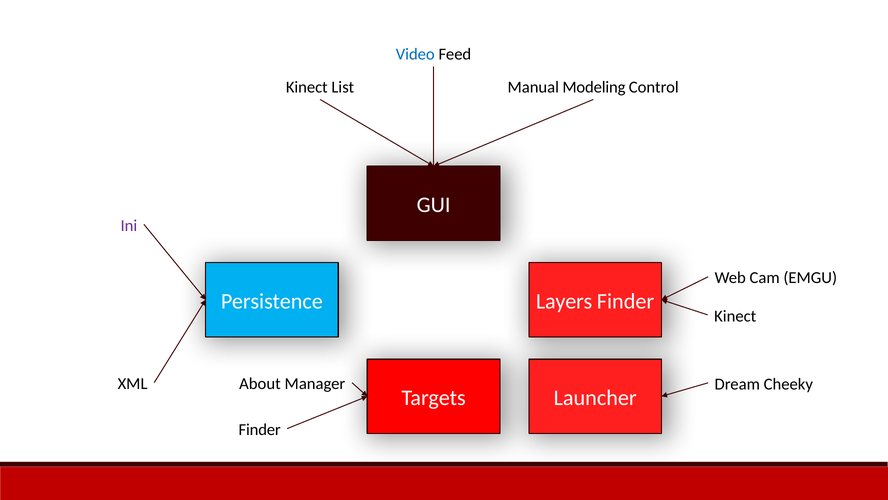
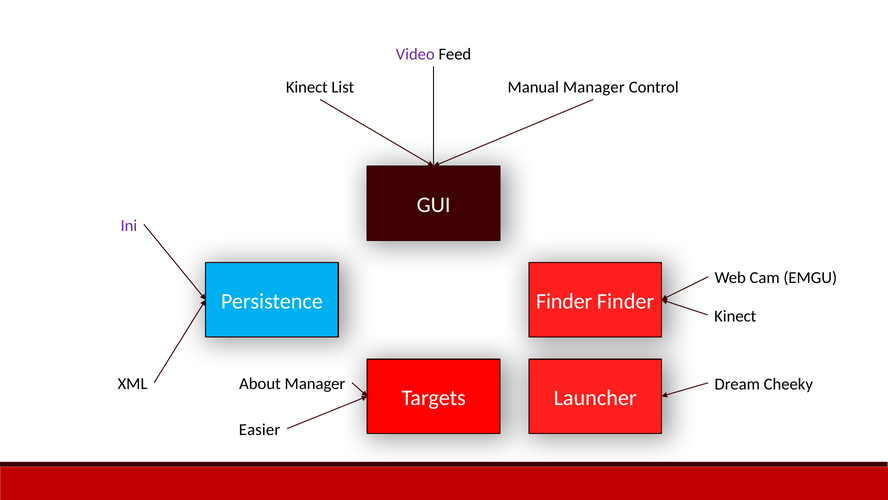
Video colour: blue -> purple
Manual Modeling: Modeling -> Manager
Persistence Layers: Layers -> Finder
Finder at (260, 429): Finder -> Easier
